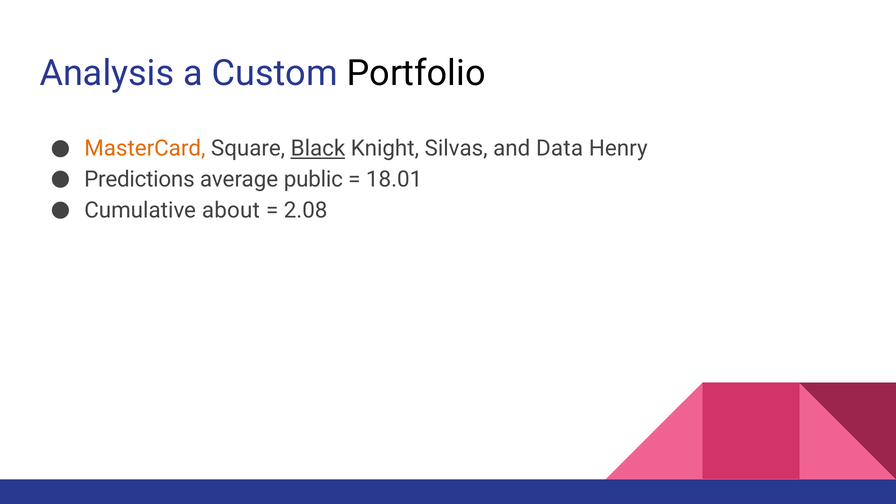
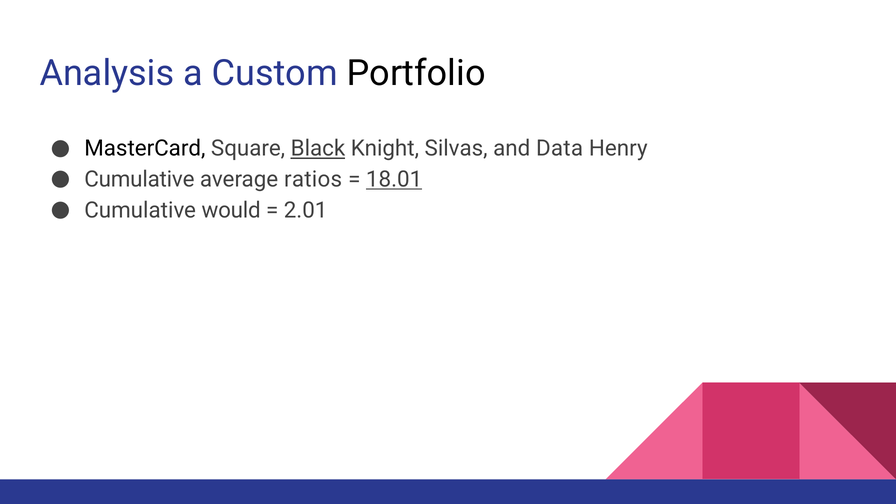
MasterCard colour: orange -> black
Predictions at (139, 179): Predictions -> Cumulative
public: public -> ratios
18.01 underline: none -> present
about: about -> would
2.08: 2.08 -> 2.01
